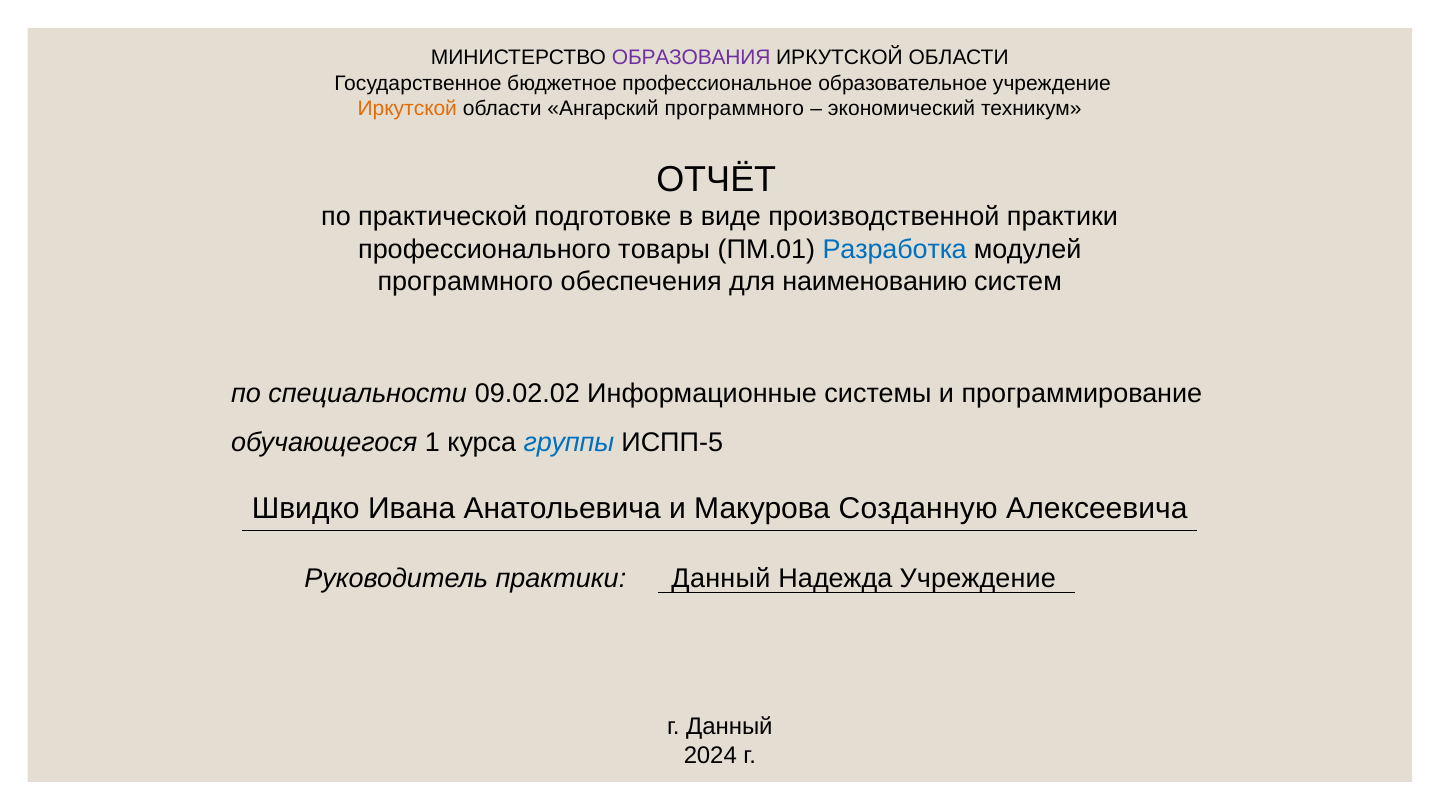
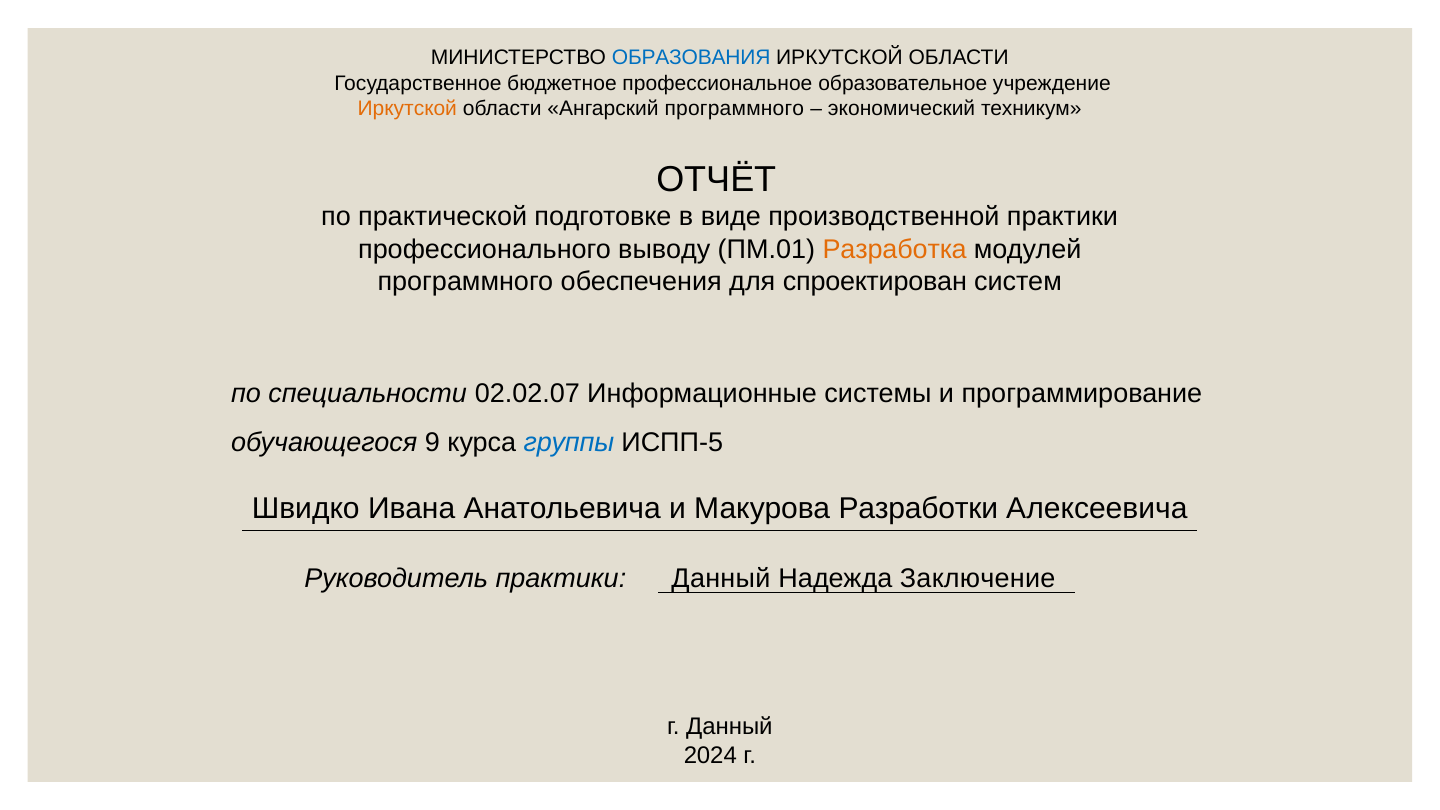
ОБРАЗОВАНИЯ colour: purple -> blue
товары: товары -> выводу
Разработка colour: blue -> orange
наименованию: наименованию -> спроектирован
09.02.02: 09.02.02 -> 02.02.07
1: 1 -> 9
Созданную: Созданную -> Разработки
Надежда Учреждение: Учреждение -> Заключение
